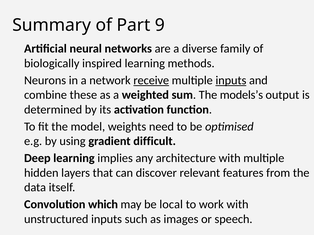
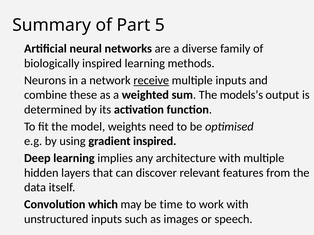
9: 9 -> 5
inputs at (231, 81) underline: present -> none
gradient difficult: difficult -> inspired
local: local -> time
